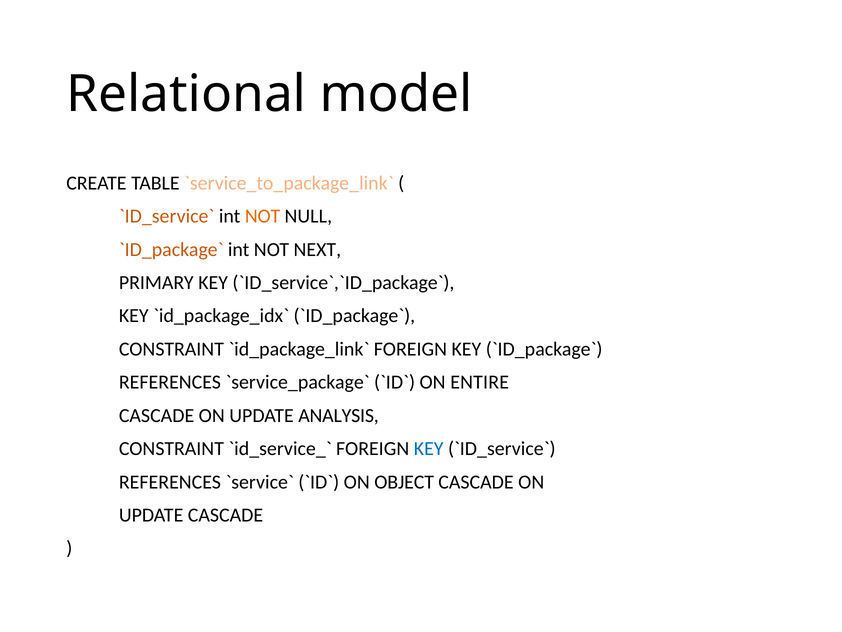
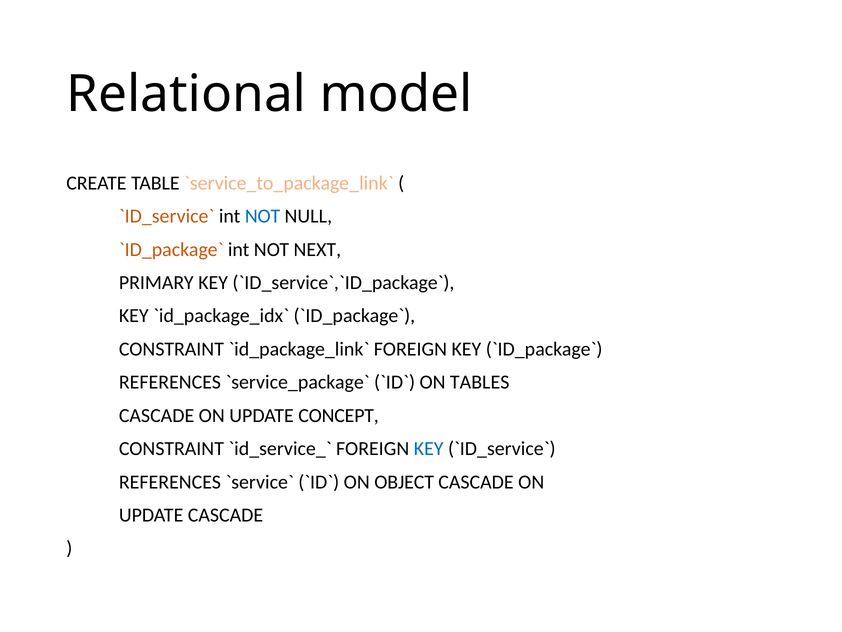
NOT at (263, 216) colour: orange -> blue
ENTIRE: ENTIRE -> TABLES
ANALYSIS: ANALYSIS -> CONCEPT
